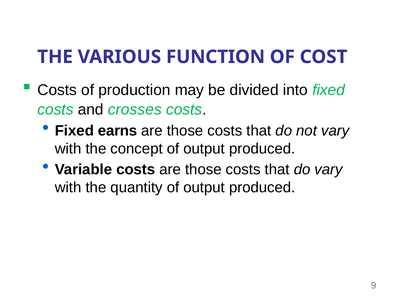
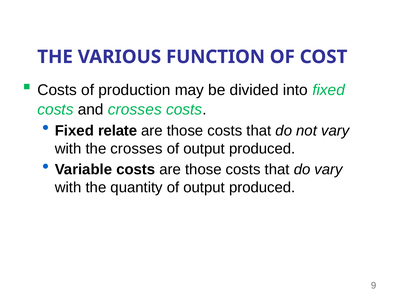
earns: earns -> relate
the concept: concept -> crosses
